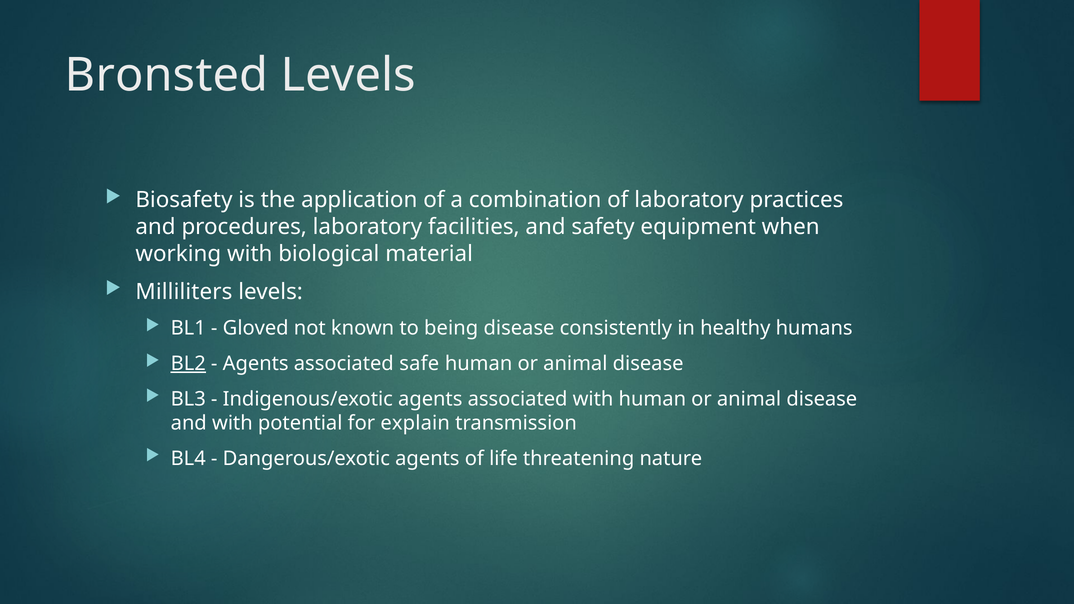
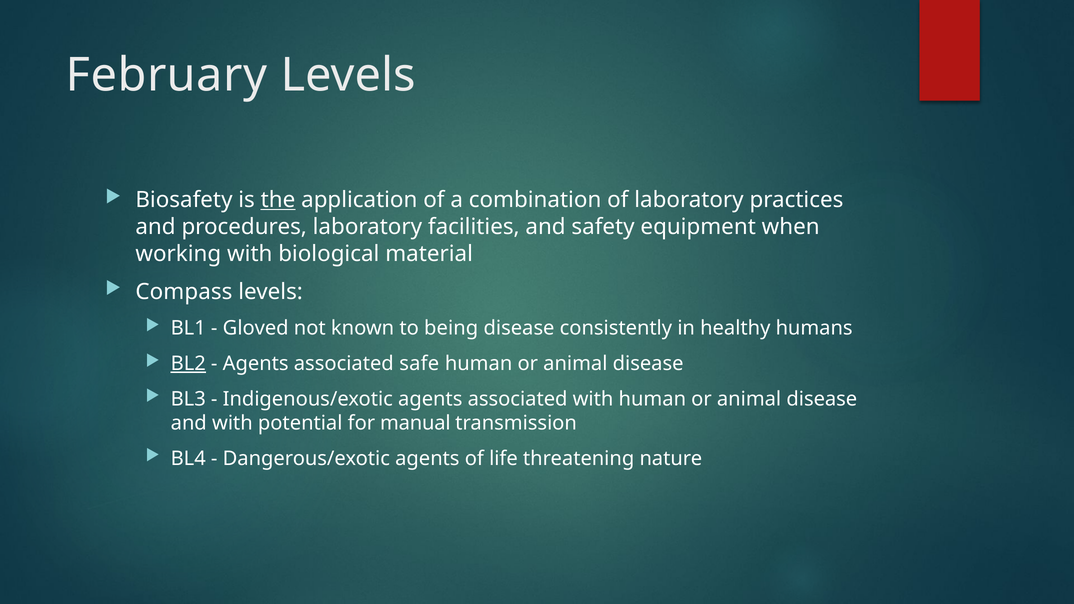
Bronsted: Bronsted -> February
the underline: none -> present
Milliliters: Milliliters -> Compass
explain: explain -> manual
